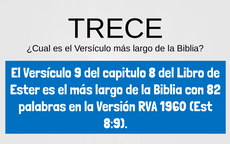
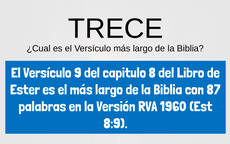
82: 82 -> 87
